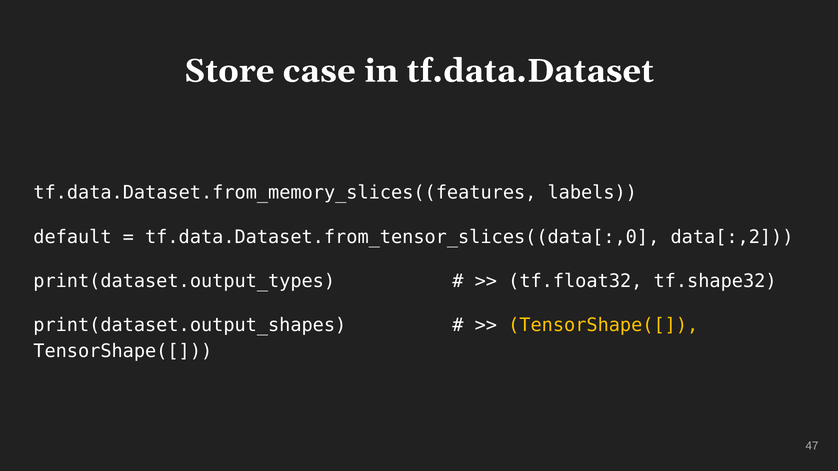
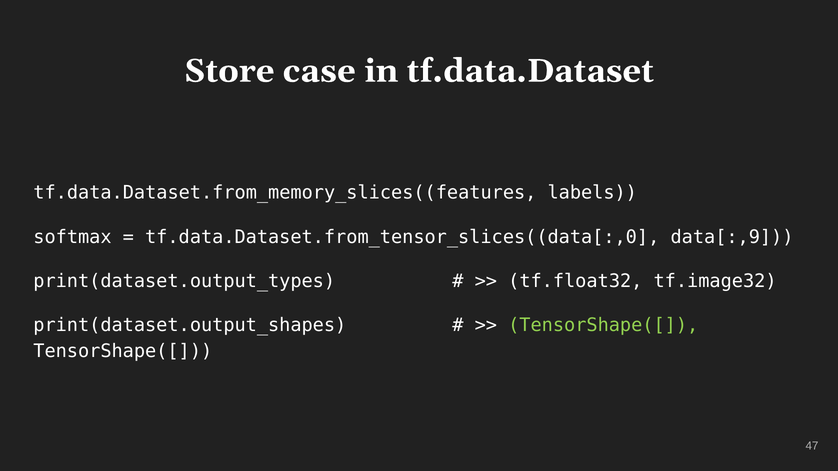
default: default -> softmax
data[:,2: data[:,2 -> data[:,9
tf.shape32: tf.shape32 -> tf.image32
TensorShape([ at (603, 326) colour: yellow -> light green
